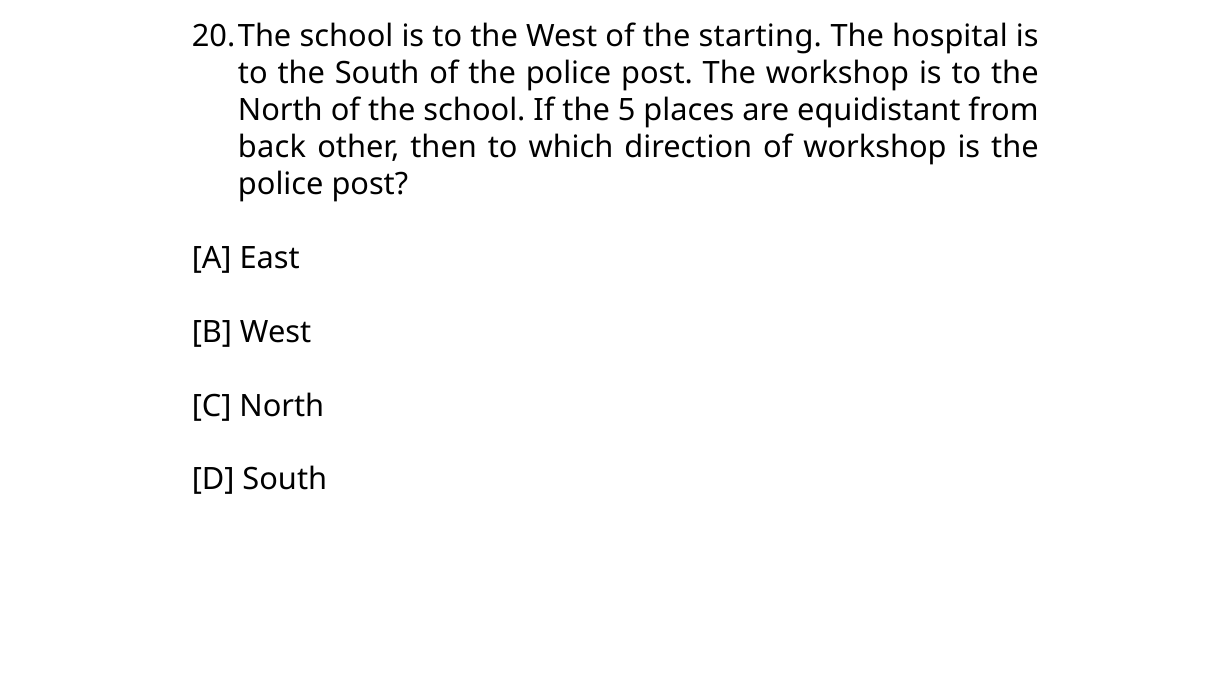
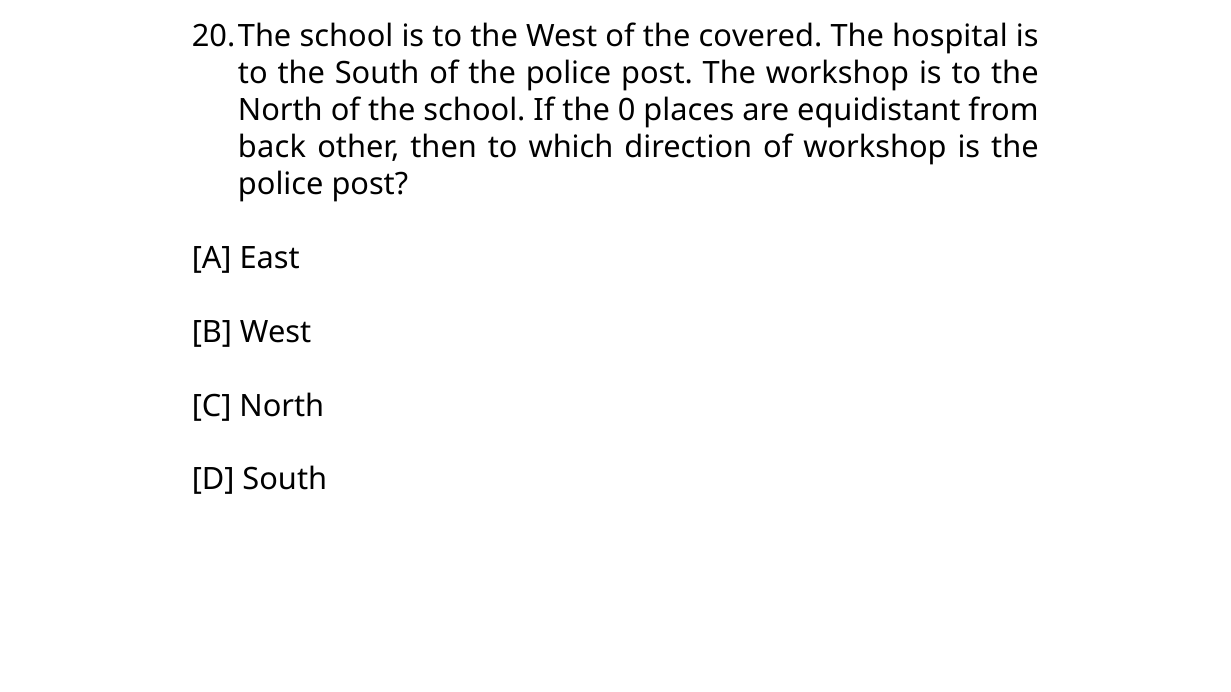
starting: starting -> covered
5: 5 -> 0
